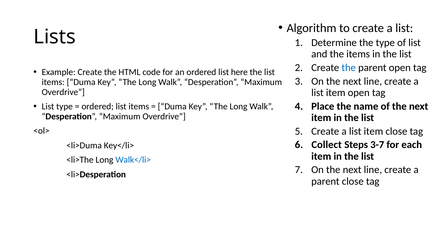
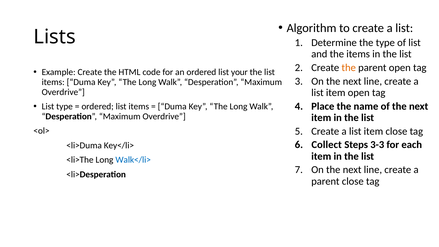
the at (349, 68) colour: blue -> orange
here: here -> your
3-7: 3-7 -> 3-3
